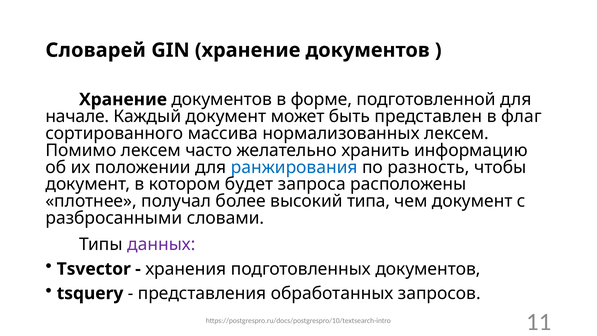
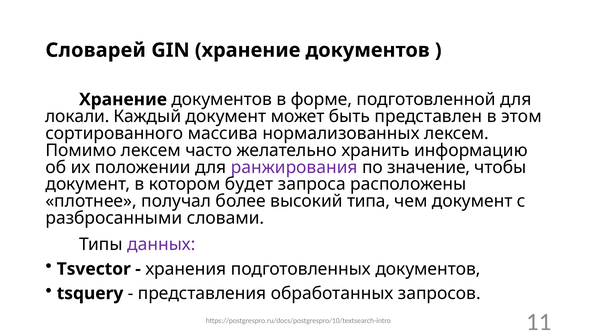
начале: начале -> локали
флаг: флаг -> этом
ранжирования colour: blue -> purple
разность: разность -> значение
